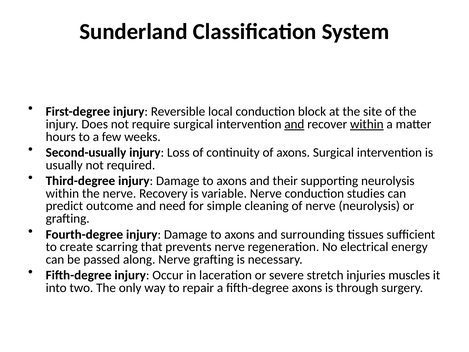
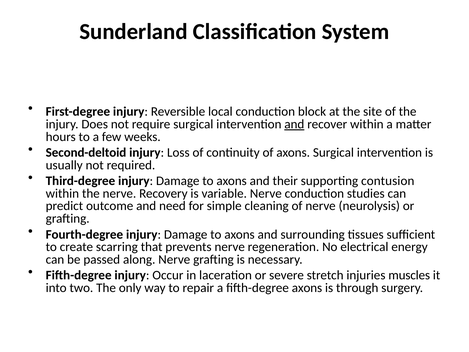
within at (367, 124) underline: present -> none
Second-usually: Second-usually -> Second-deltoid
supporting neurolysis: neurolysis -> contusion
